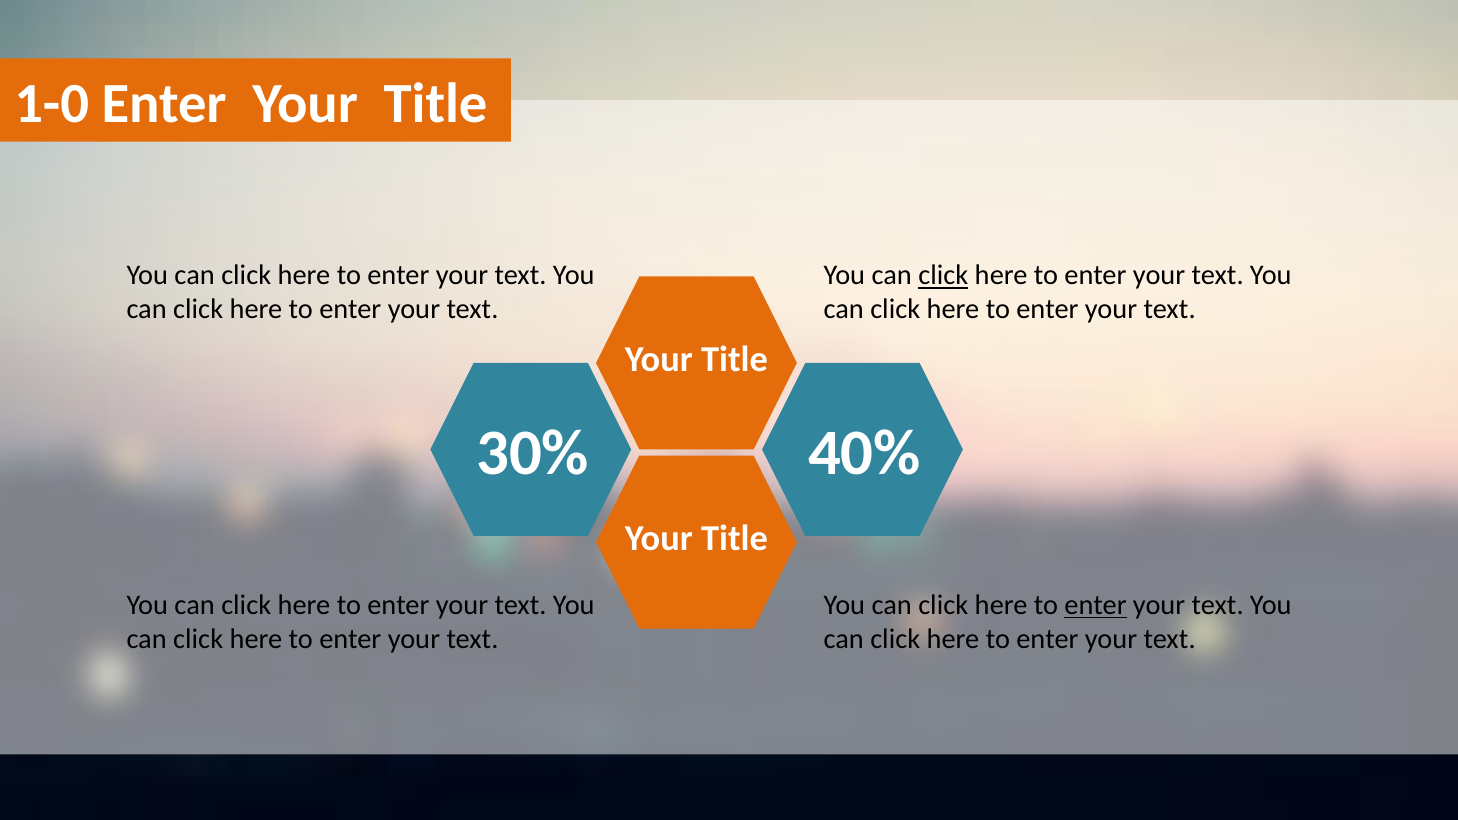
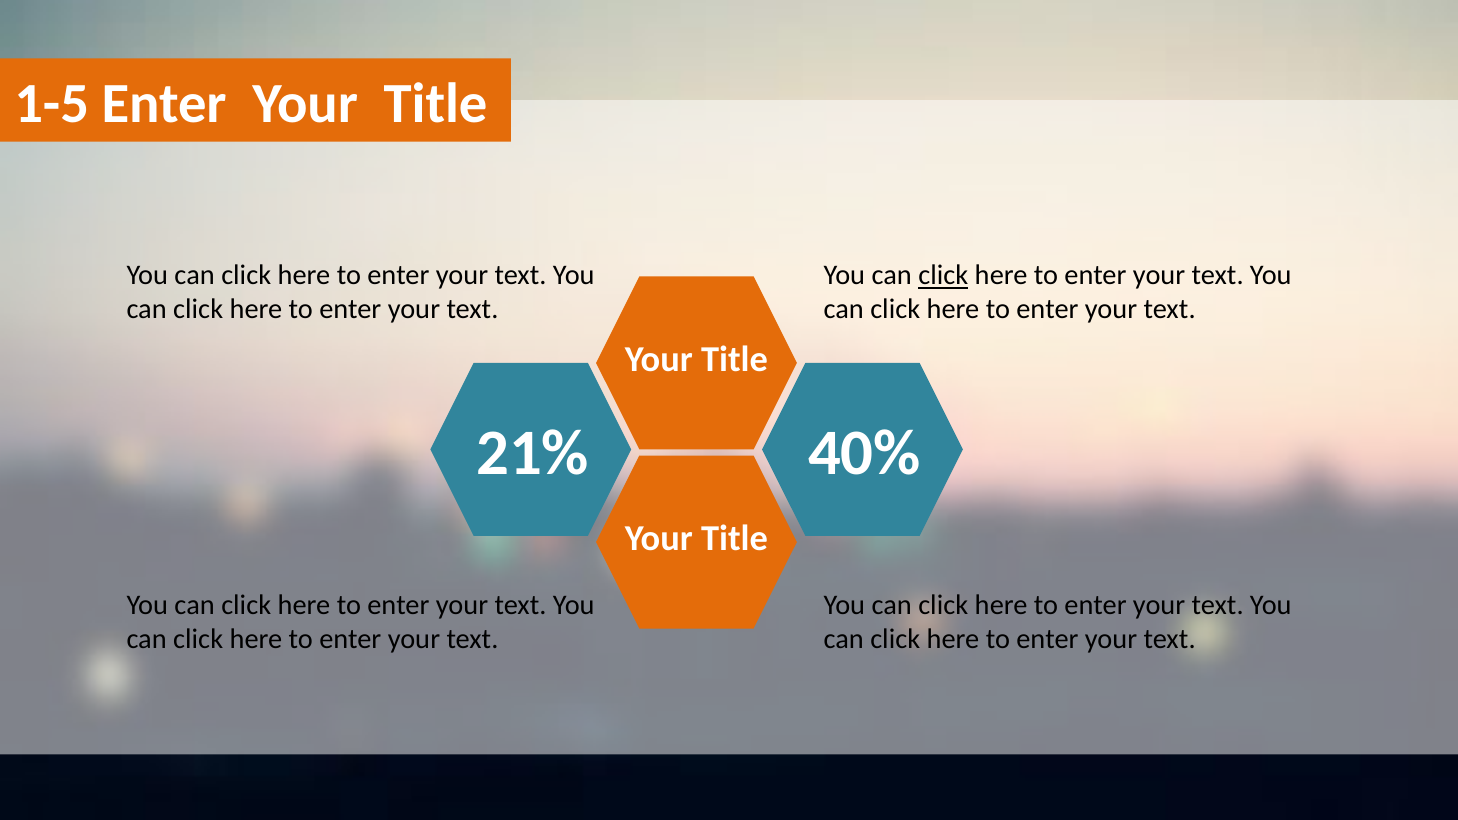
1-0: 1-0 -> 1-5
30%: 30% -> 21%
enter at (1096, 605) underline: present -> none
